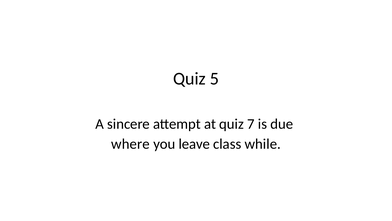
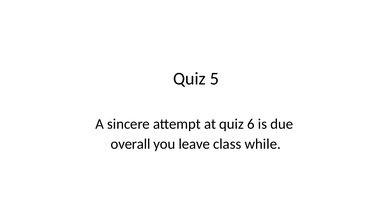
7: 7 -> 6
where: where -> overall
